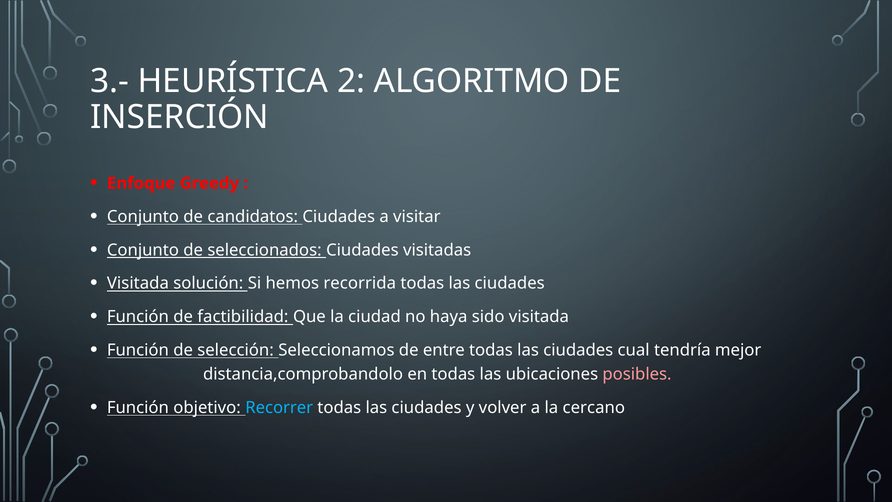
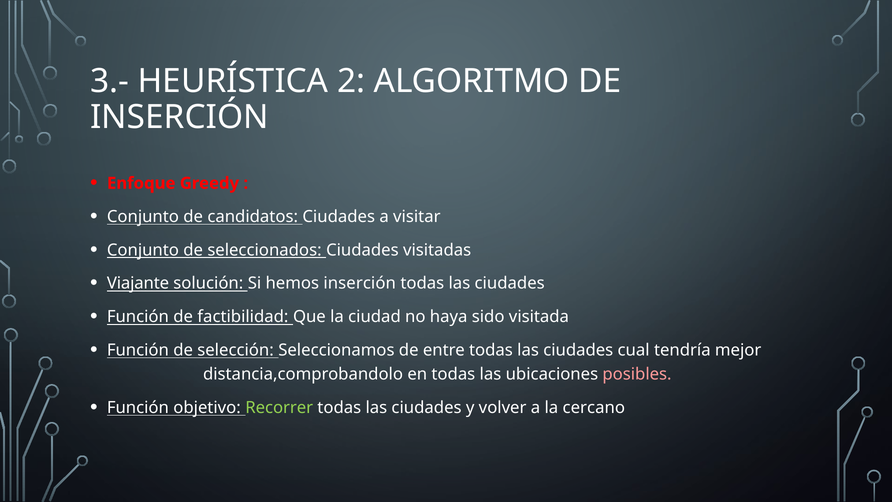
Visitada at (138, 283): Visitada -> Viajante
hemos recorrida: recorrida -> inserción
Recorrer colour: light blue -> light green
